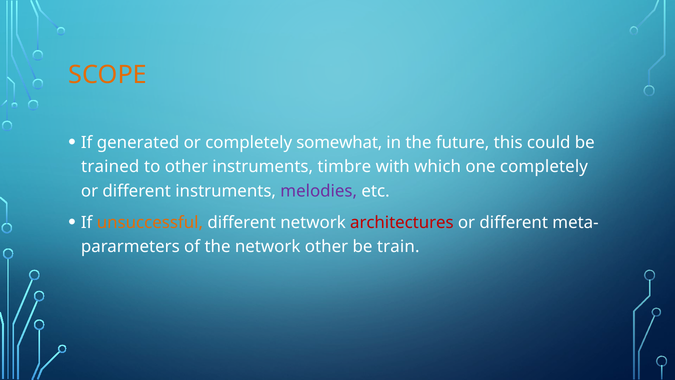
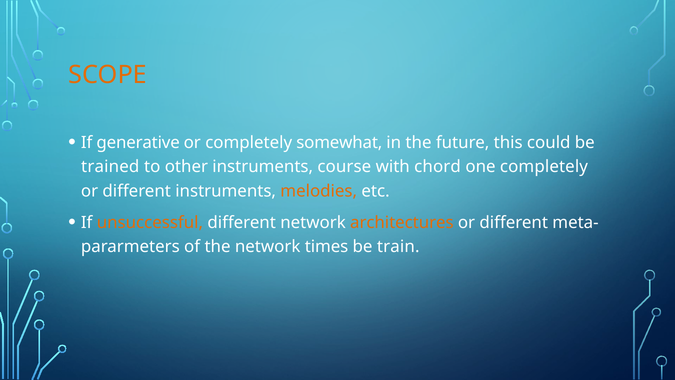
generated: generated -> generative
timbre: timbre -> course
which: which -> chord
melodies colour: purple -> orange
architectures colour: red -> orange
network other: other -> times
